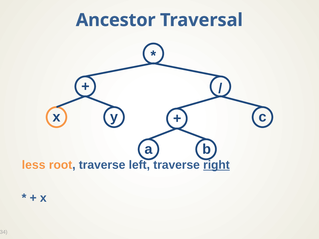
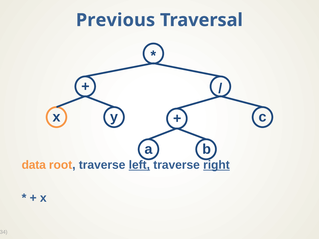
Ancestor: Ancestor -> Previous
less: less -> data
left underline: none -> present
